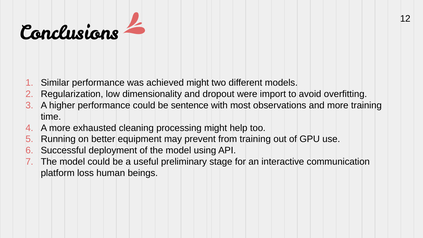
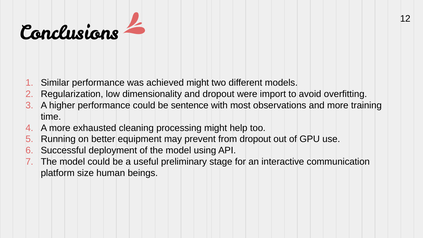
from training: training -> dropout
loss: loss -> size
